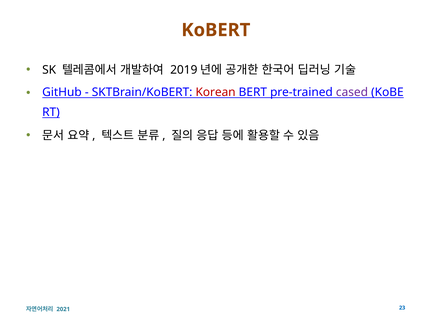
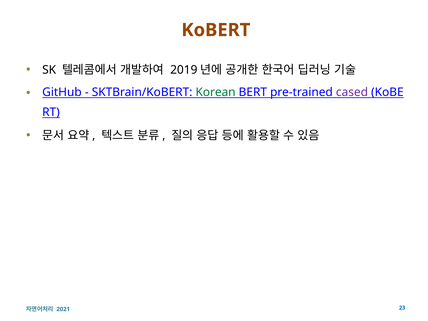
Korean colour: red -> green
